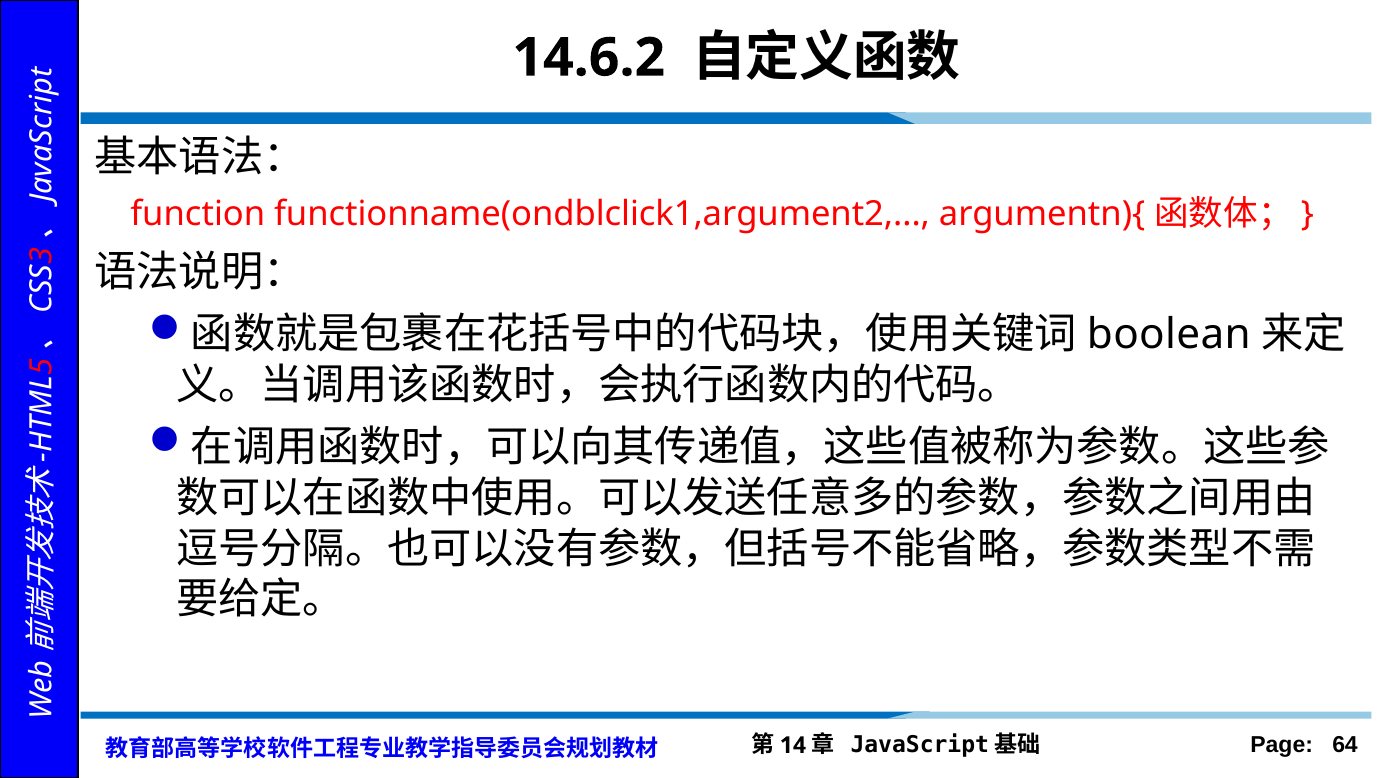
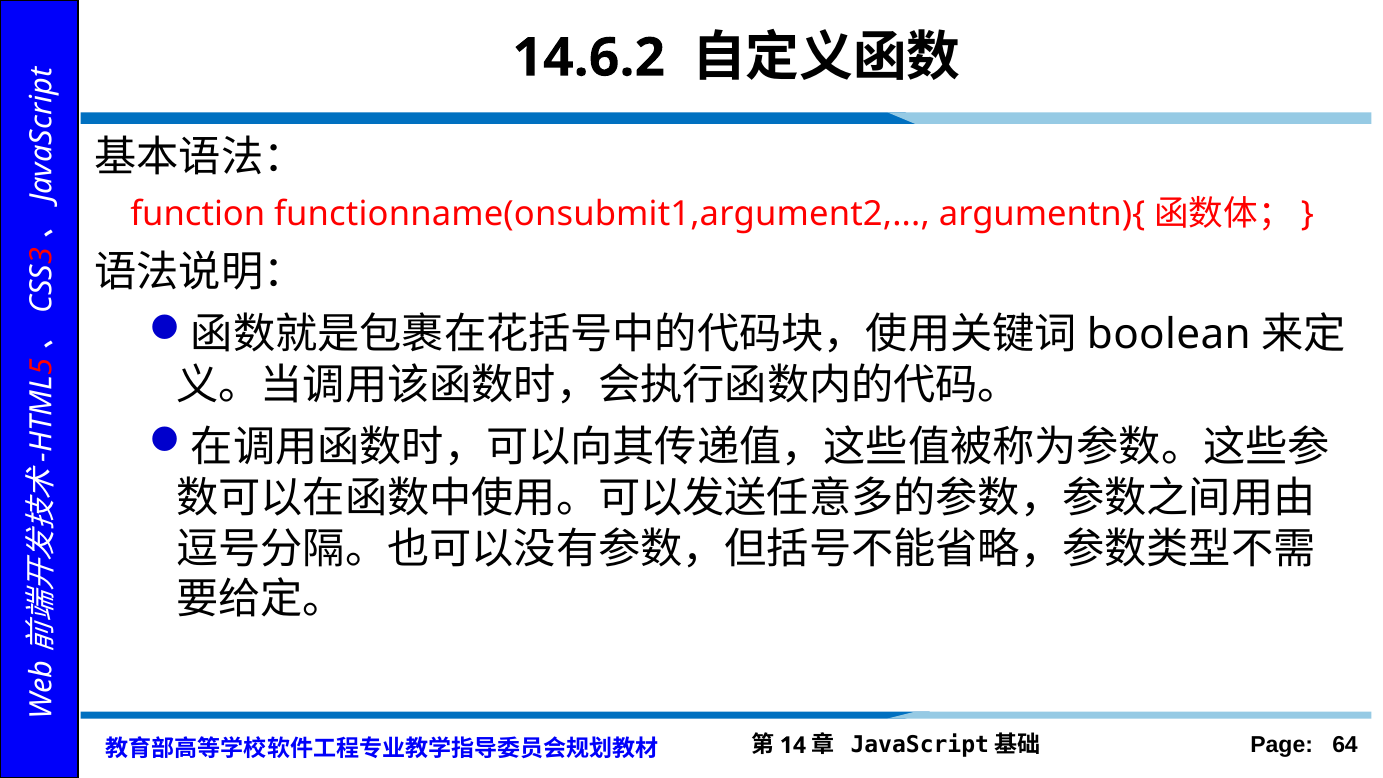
functionname(ondblclick1,argument2: functionname(ondblclick1,argument2 -> functionname(onsubmit1,argument2
